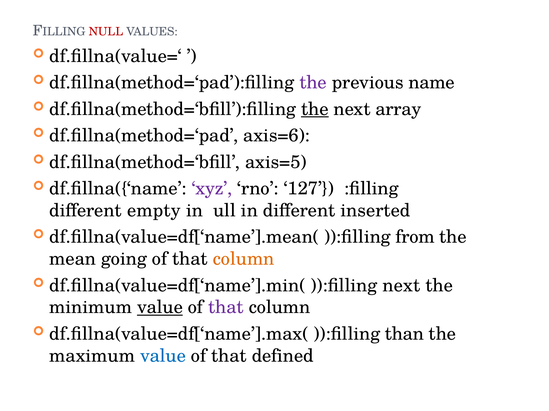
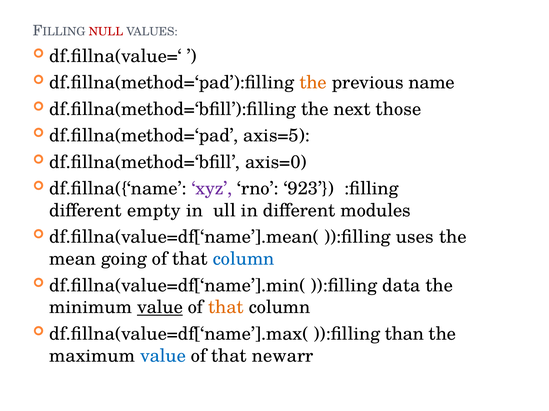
the at (313, 83) colour: purple -> orange
the at (315, 109) underline: present -> none
array: array -> those
axis=6: axis=6 -> axis=5
axis=5: axis=5 -> axis=0
127: 127 -> 923
inserted: inserted -> modules
from: from -> uses
column at (244, 259) colour: orange -> blue
)):filling next: next -> data
that at (226, 308) colour: purple -> orange
defined: defined -> newarr
